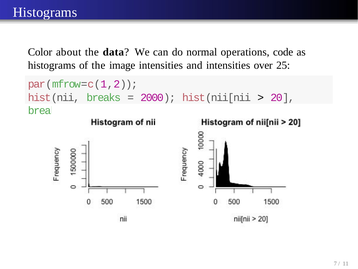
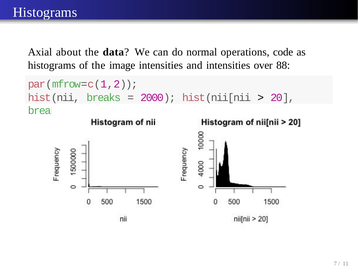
Color: Color -> Axial
25: 25 -> 88
